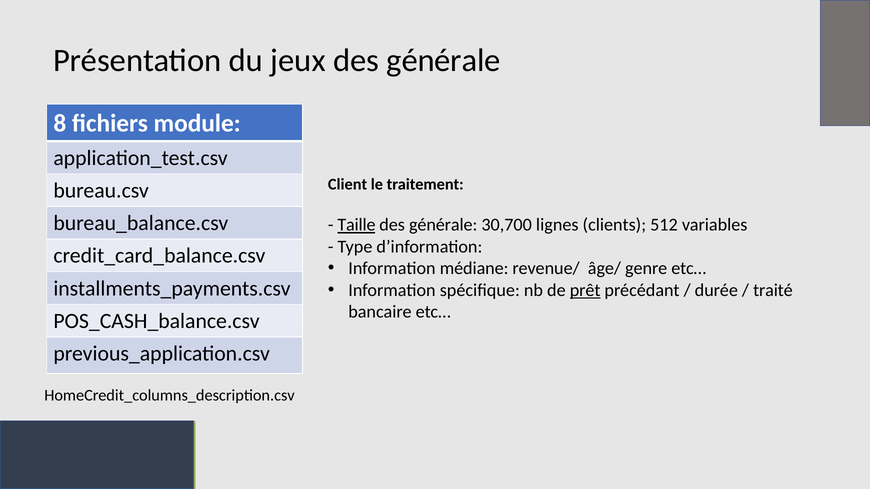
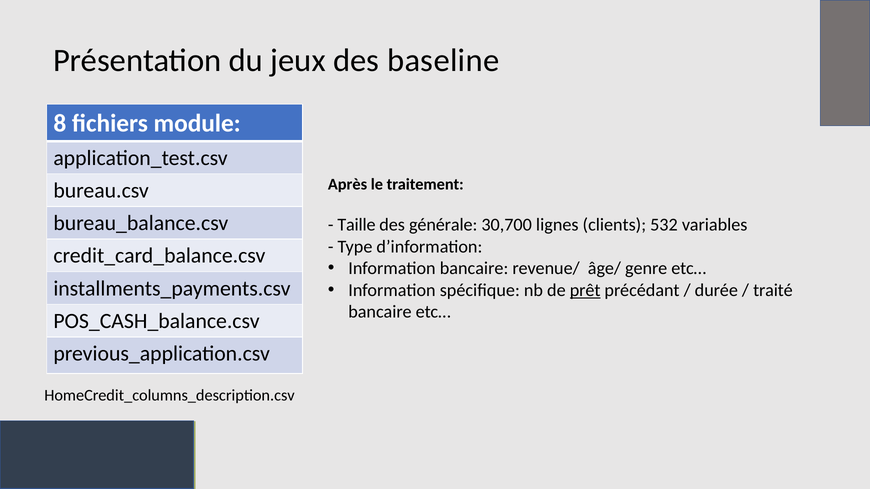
jeux des générale: générale -> baseline
Client: Client -> Après
Taille underline: present -> none
512: 512 -> 532
Information médiane: médiane -> bancaire
